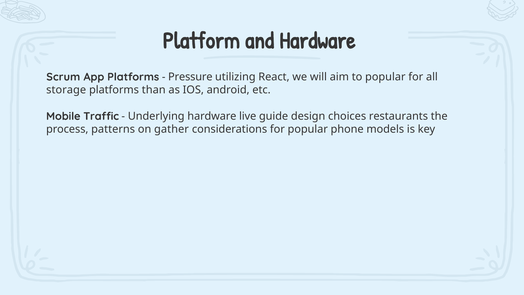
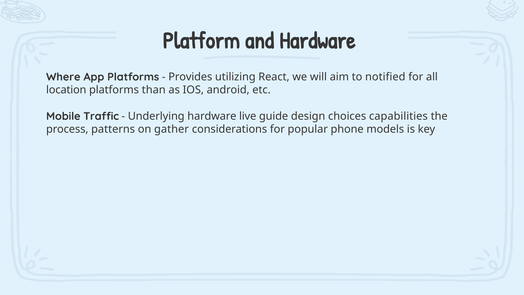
Scrum: Scrum -> Where
Pressure: Pressure -> Provides
to popular: popular -> notified
storage: storage -> location
restaurants: restaurants -> capabilities
